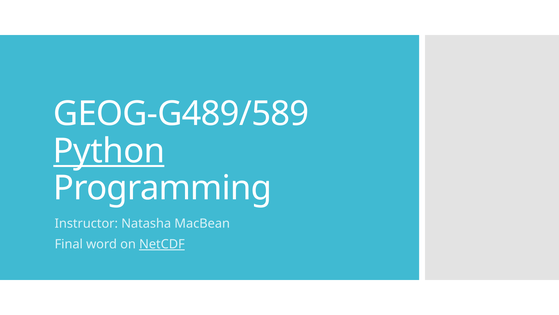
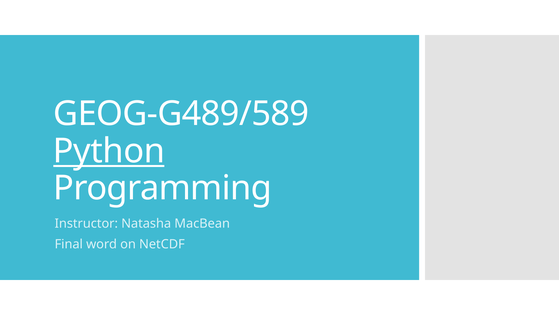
NetCDF underline: present -> none
